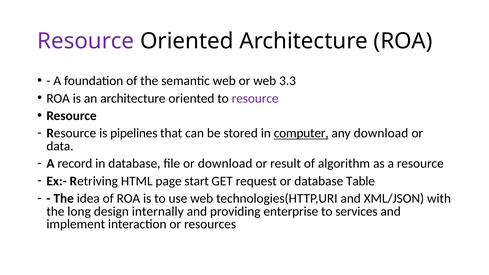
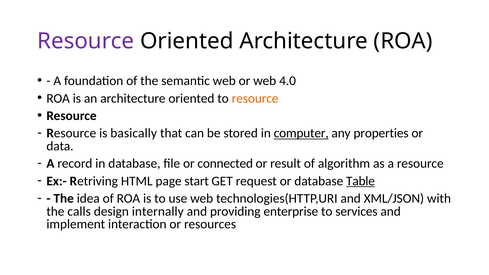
3.3: 3.3 -> 4.0
resource at (255, 98) colour: purple -> orange
pipelines: pipelines -> basically
any download: download -> properties
or download: download -> connected
Table underline: none -> present
long: long -> calls
